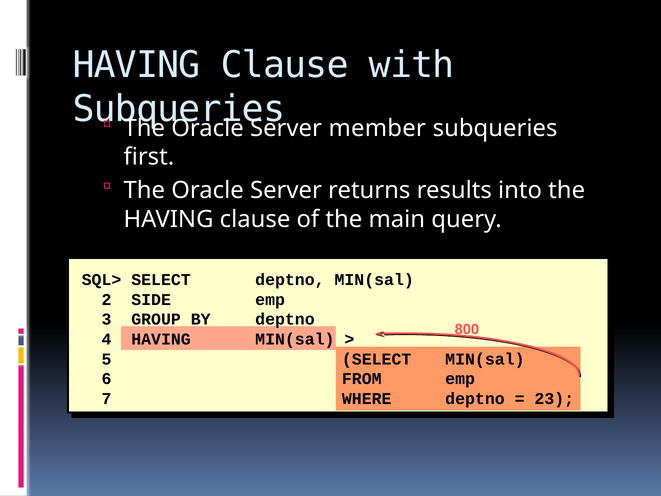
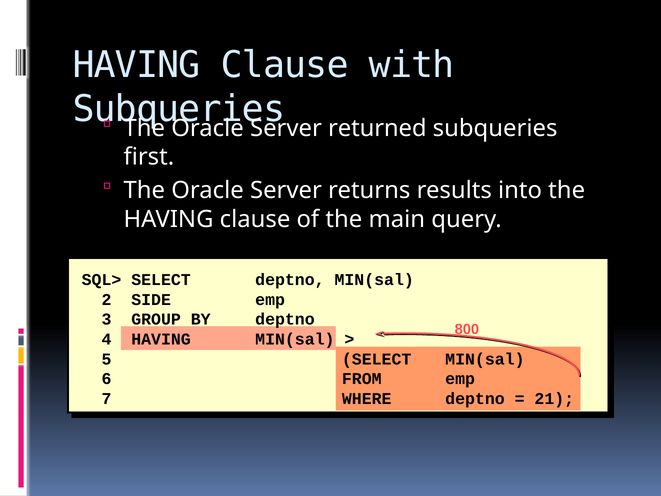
member: member -> returned
23: 23 -> 21
